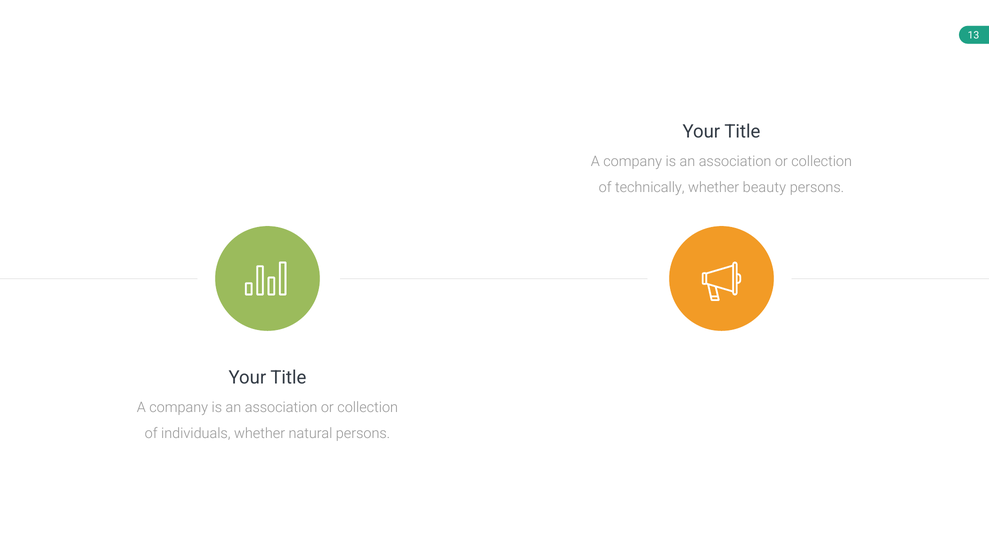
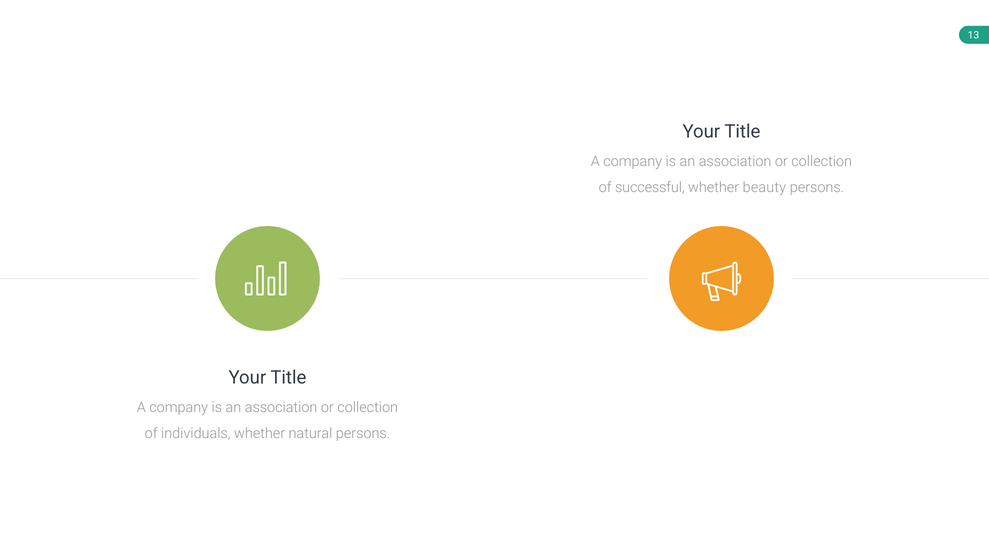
technically: technically -> successful
